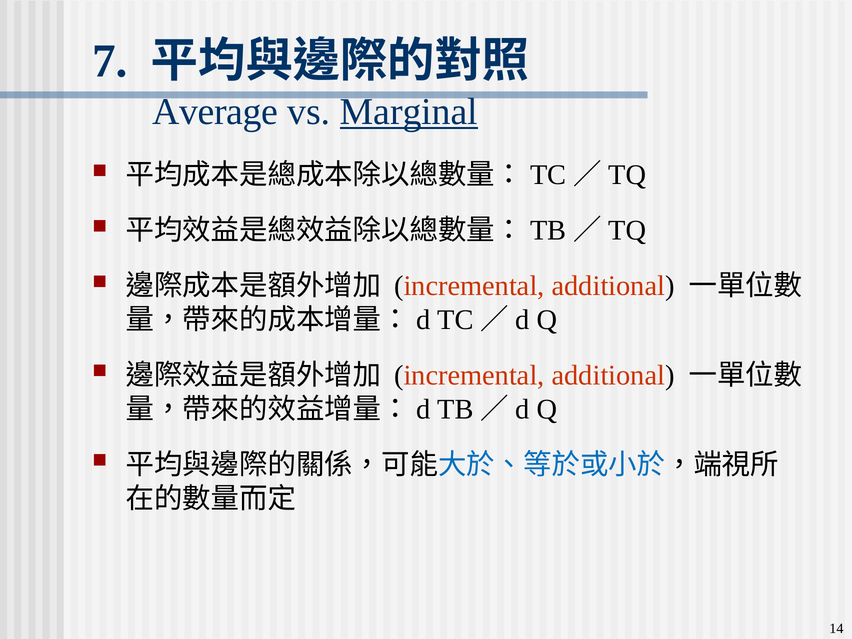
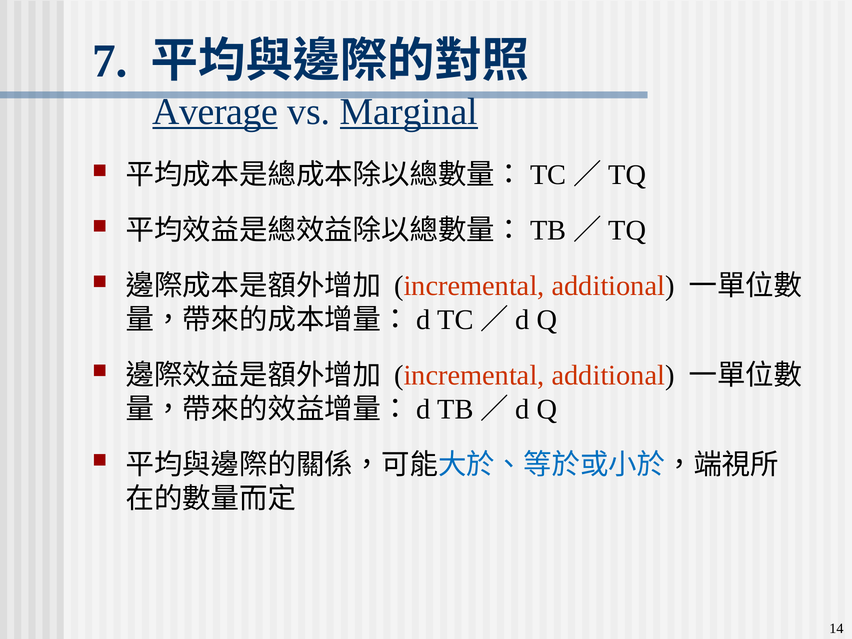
Average underline: none -> present
